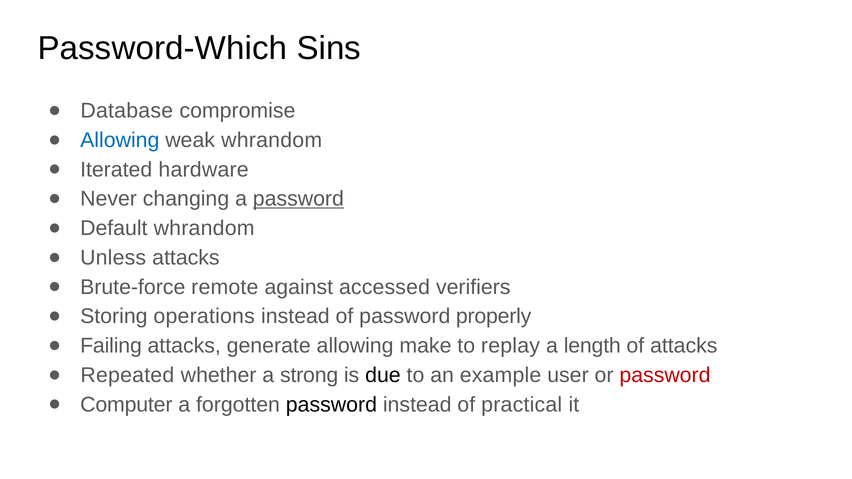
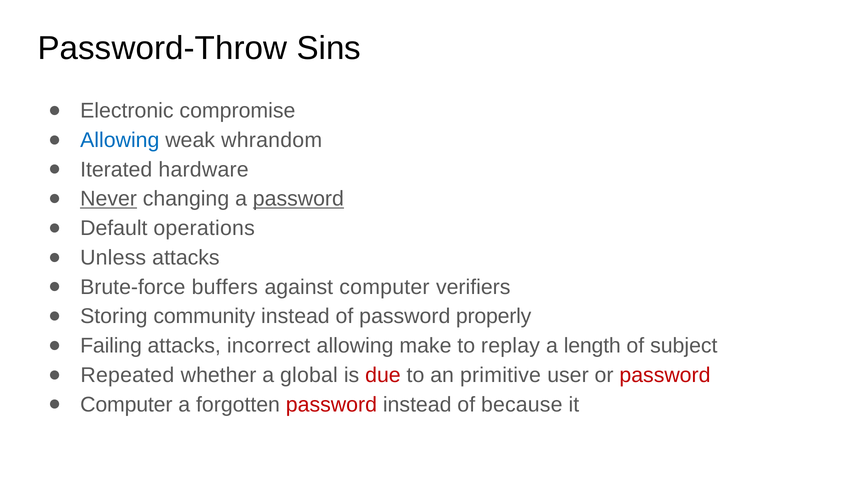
Password-Which: Password-Which -> Password-Throw
Database: Database -> Electronic
Never underline: none -> present
Default whrandom: whrandom -> operations
remote: remote -> buffers
against accessed: accessed -> computer
operations: operations -> community
generate: generate -> incorrect
of attacks: attacks -> subject
strong: strong -> global
due colour: black -> red
example: example -> primitive
password at (331, 405) colour: black -> red
practical: practical -> because
